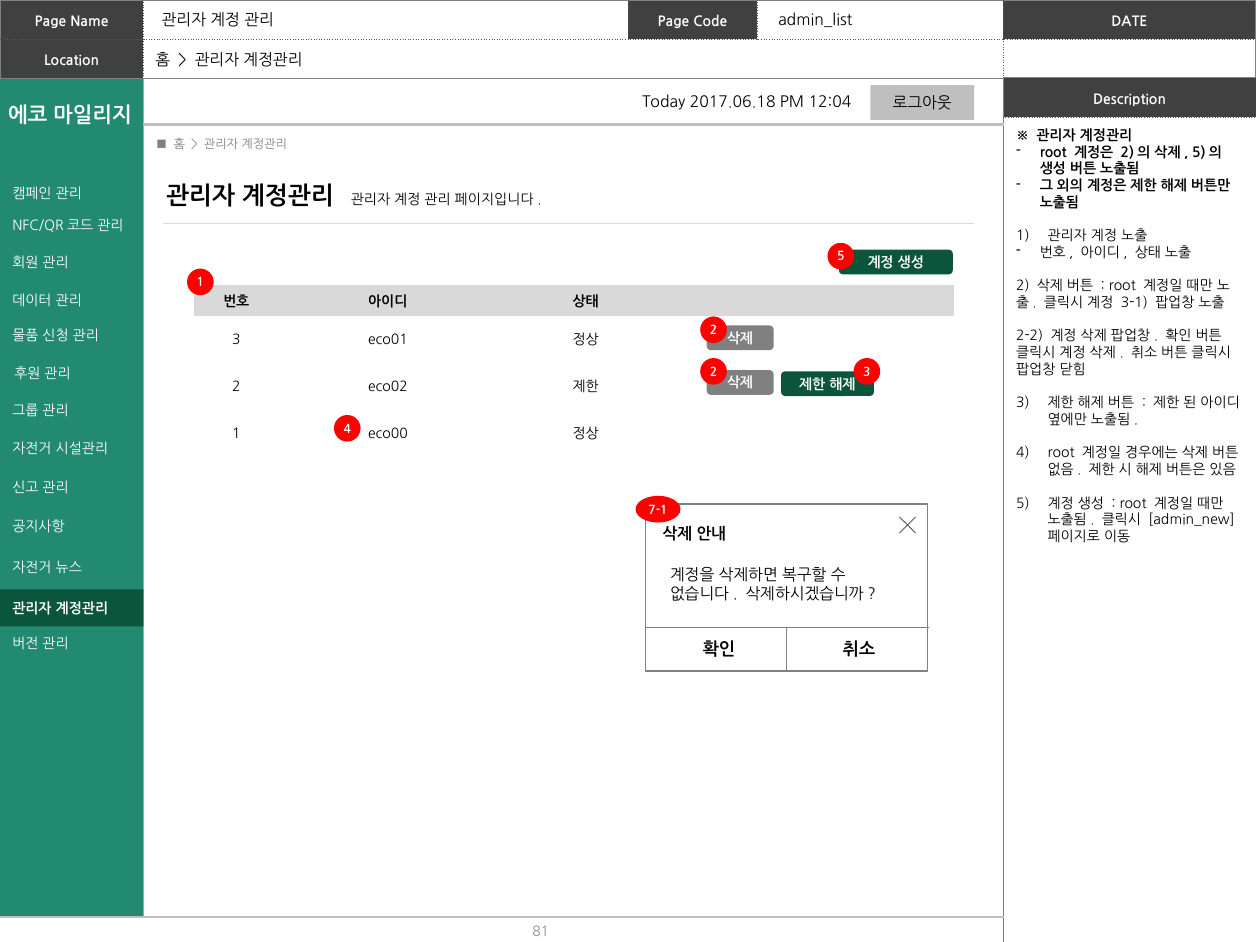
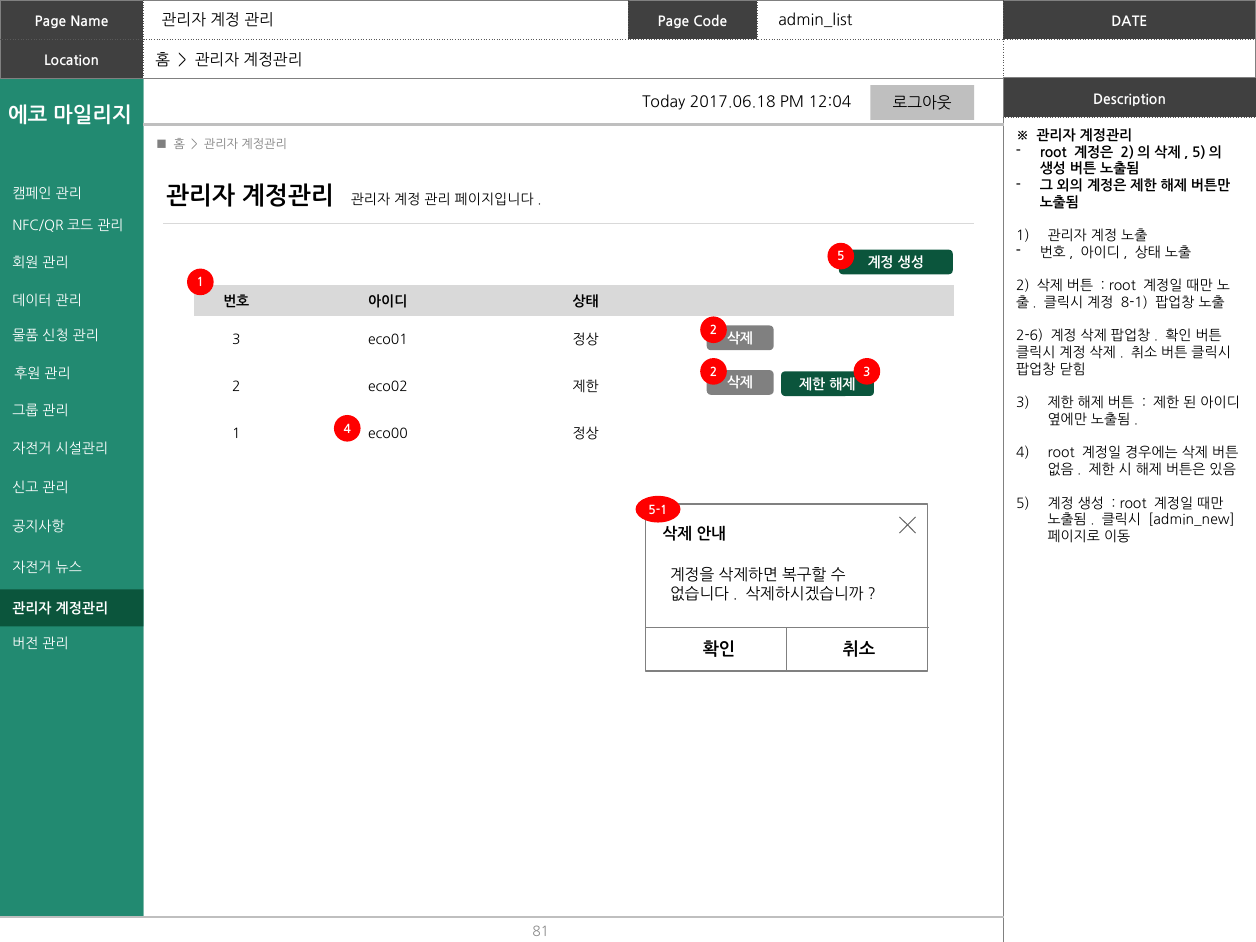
3-1: 3-1 -> 8-1
2-2: 2-2 -> 2-6
7-1: 7-1 -> 5-1
